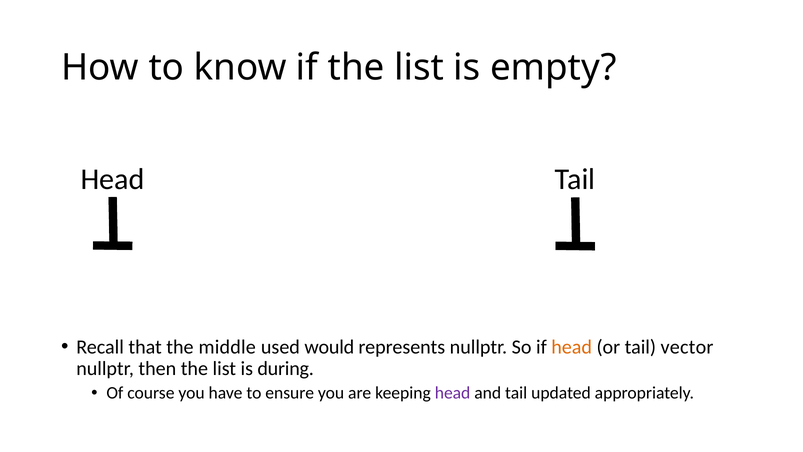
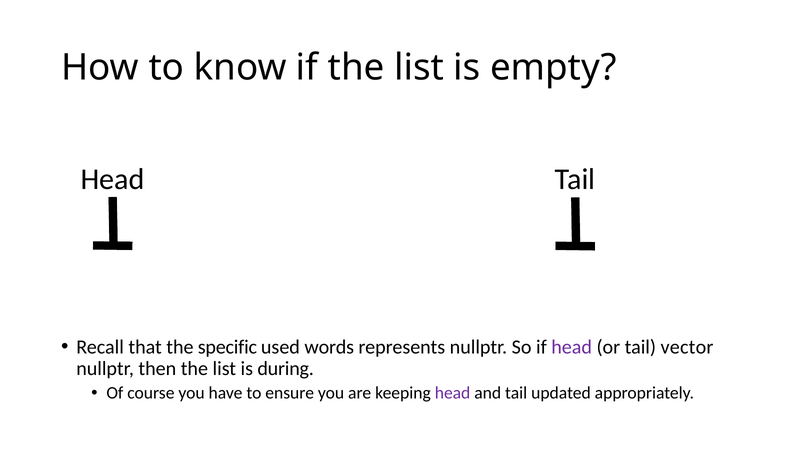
middle: middle -> specific
would: would -> words
head at (572, 347) colour: orange -> purple
